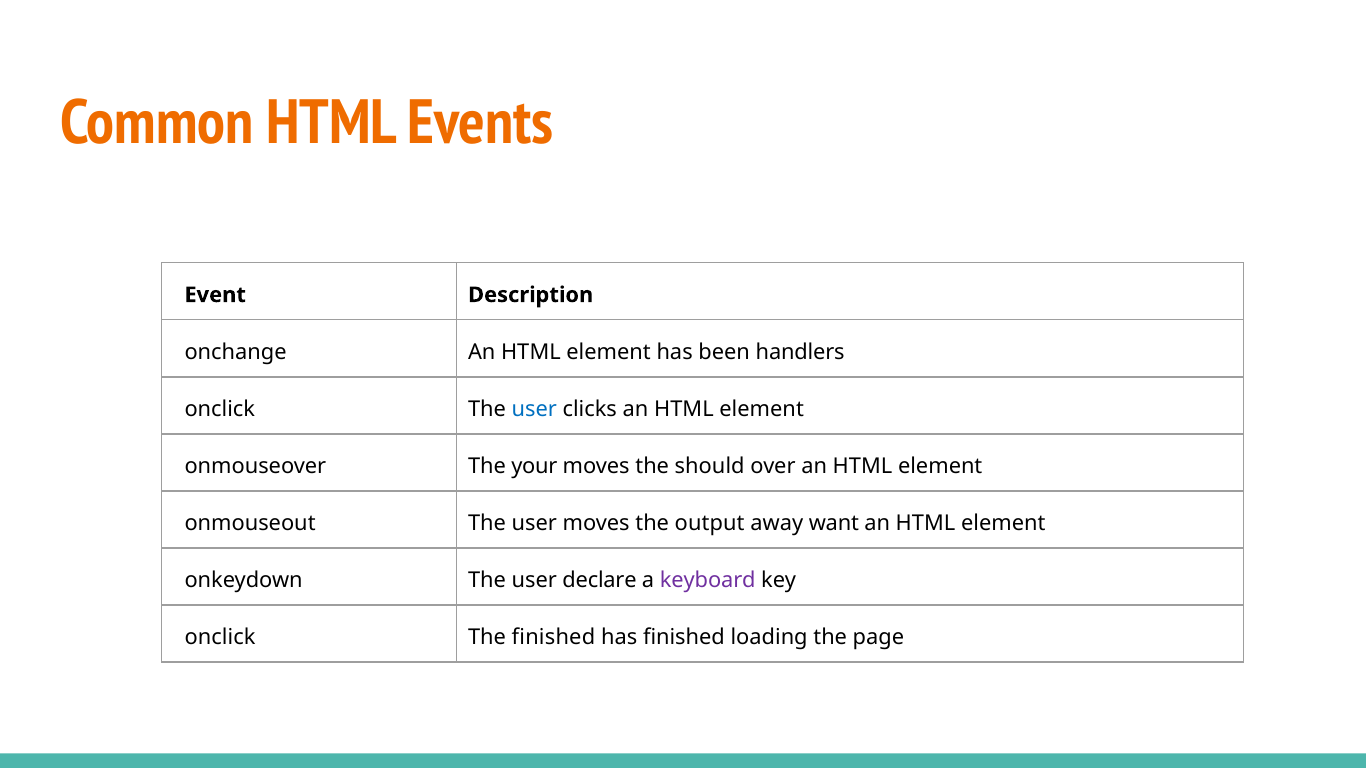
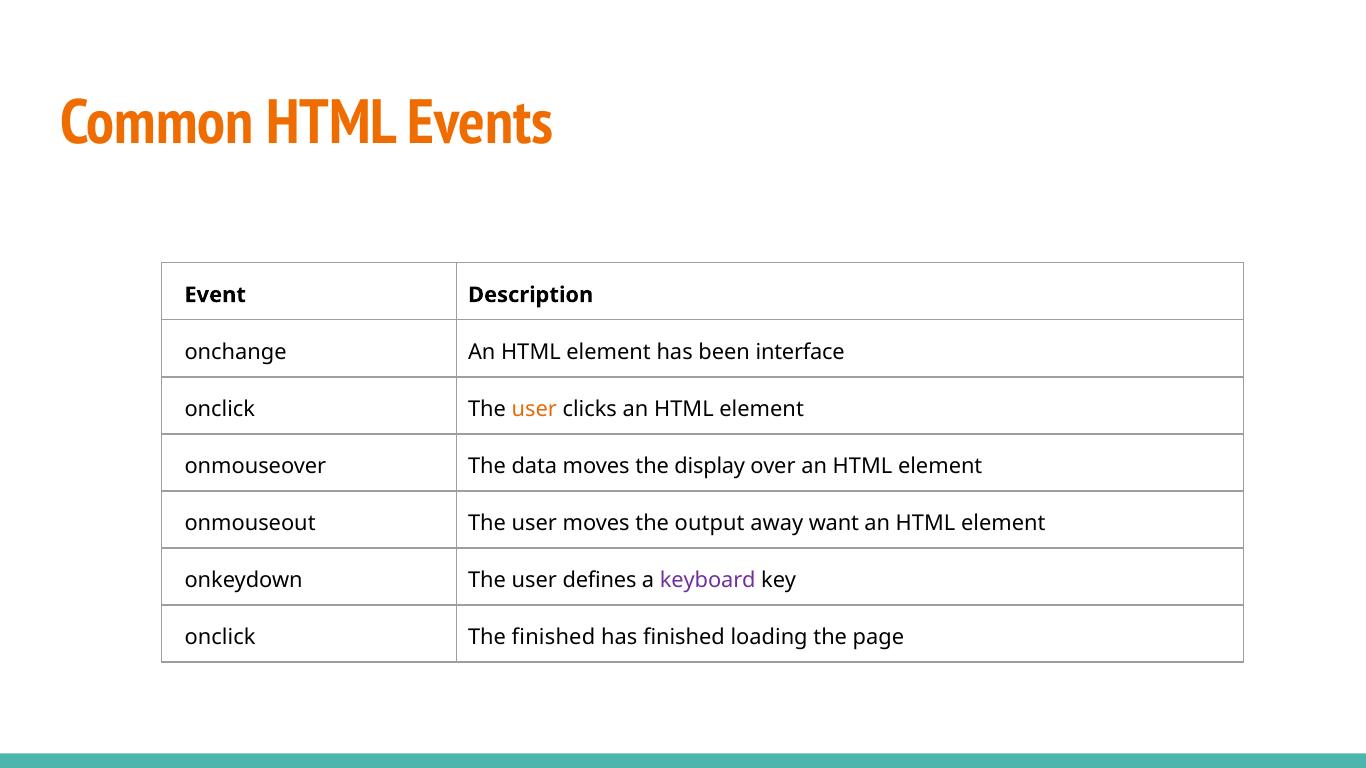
handlers: handlers -> interface
user at (534, 409) colour: blue -> orange
your: your -> data
should: should -> display
declare: declare -> defines
